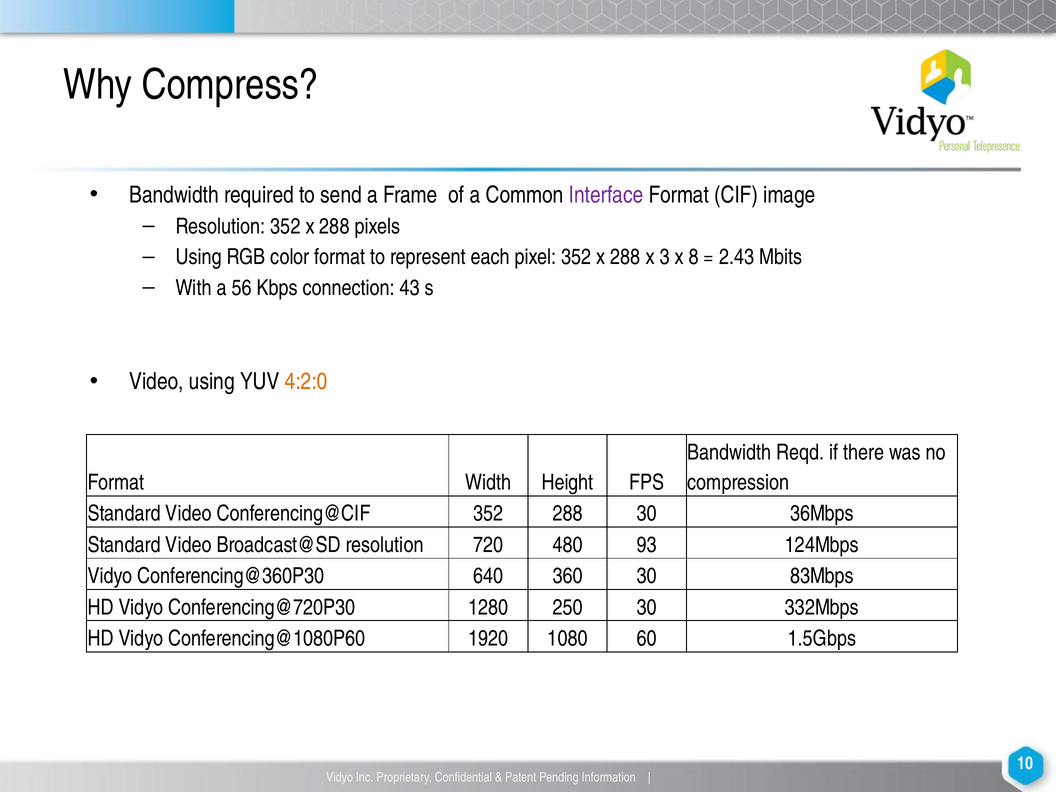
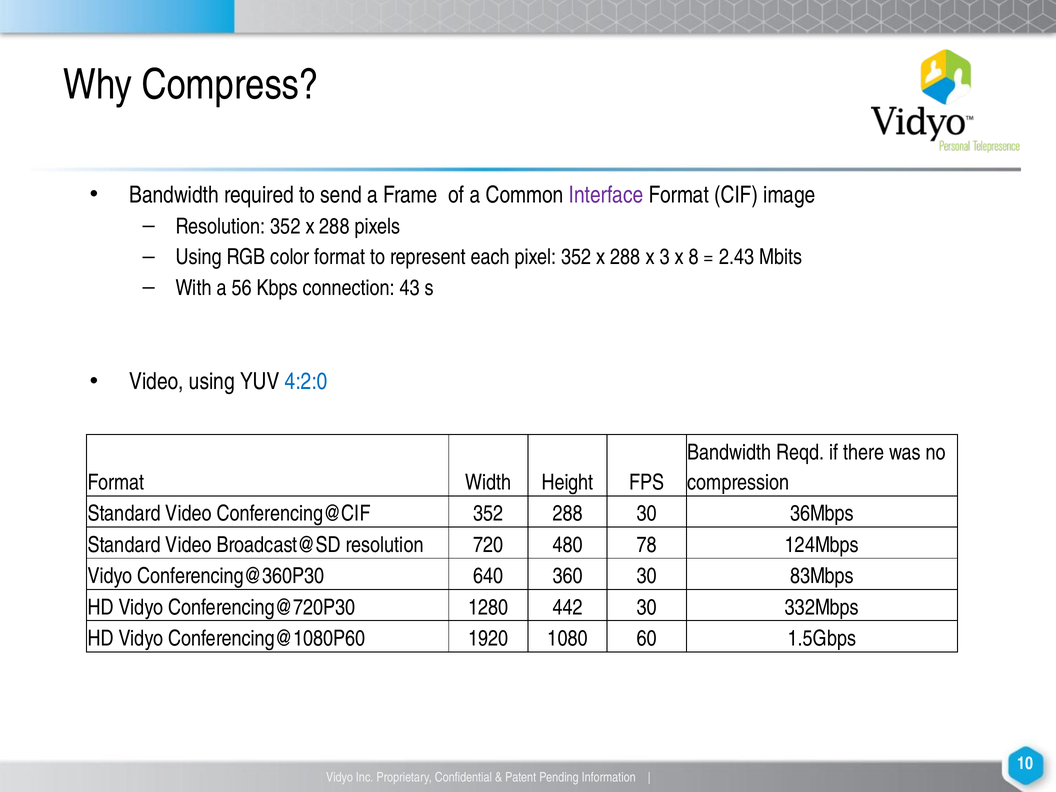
4:2:0 colour: orange -> blue
93: 93 -> 78
250: 250 -> 442
